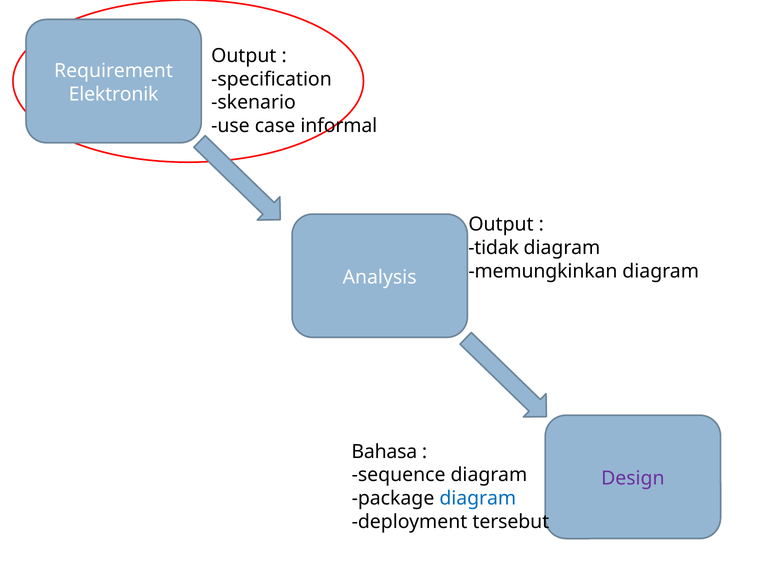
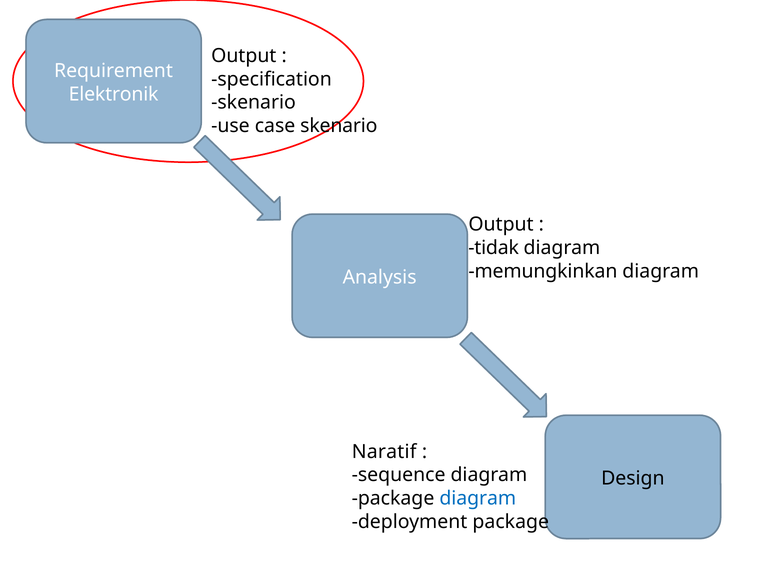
case informal: informal -> skenario
Bahasa: Bahasa -> Naratif
Design colour: purple -> black
deployment tersebut: tersebut -> package
